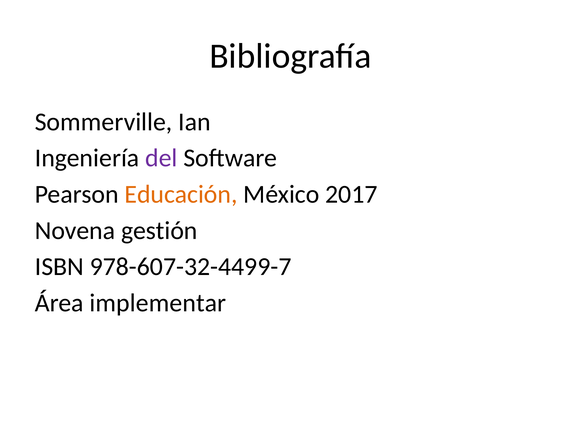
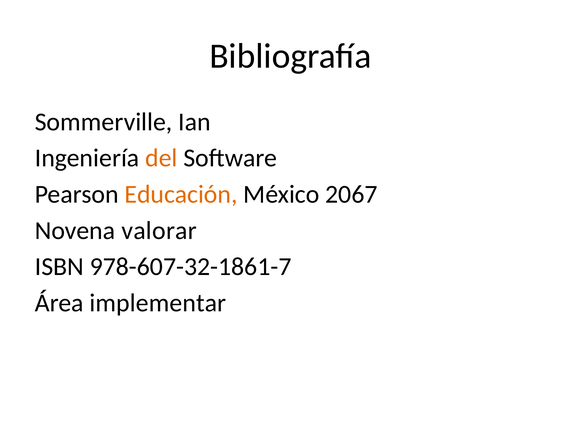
del colour: purple -> orange
2017: 2017 -> 2067
gestión: gestión -> valorar
978-607-32-4499-7: 978-607-32-4499-7 -> 978-607-32-1861-7
